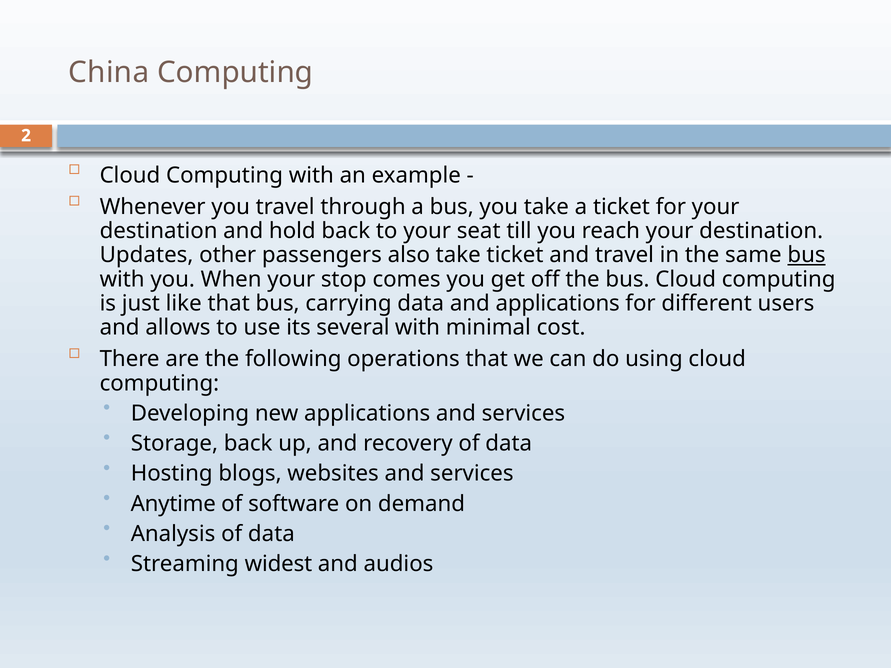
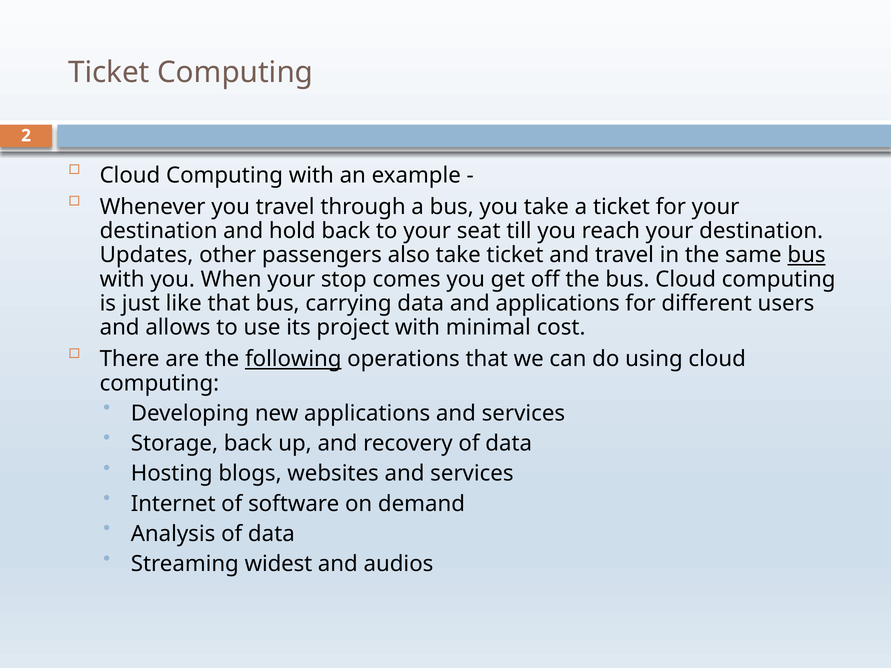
China at (109, 73): China -> Ticket
several: several -> project
following underline: none -> present
Anytime: Anytime -> Internet
